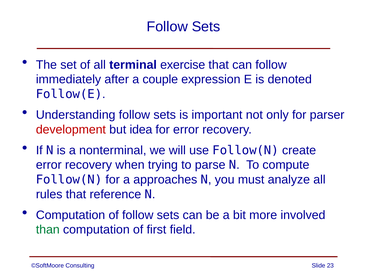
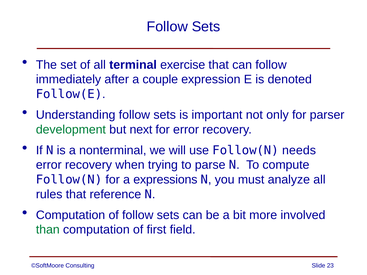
development colour: red -> green
idea: idea -> next
create: create -> needs
approaches: approaches -> expressions
